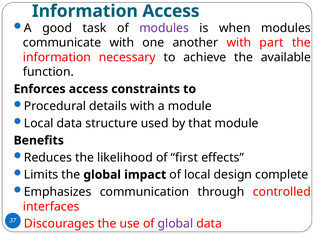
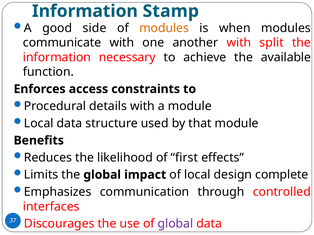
Information Access: Access -> Stamp
task: task -> side
modules at (164, 28) colour: purple -> orange
part: part -> split
